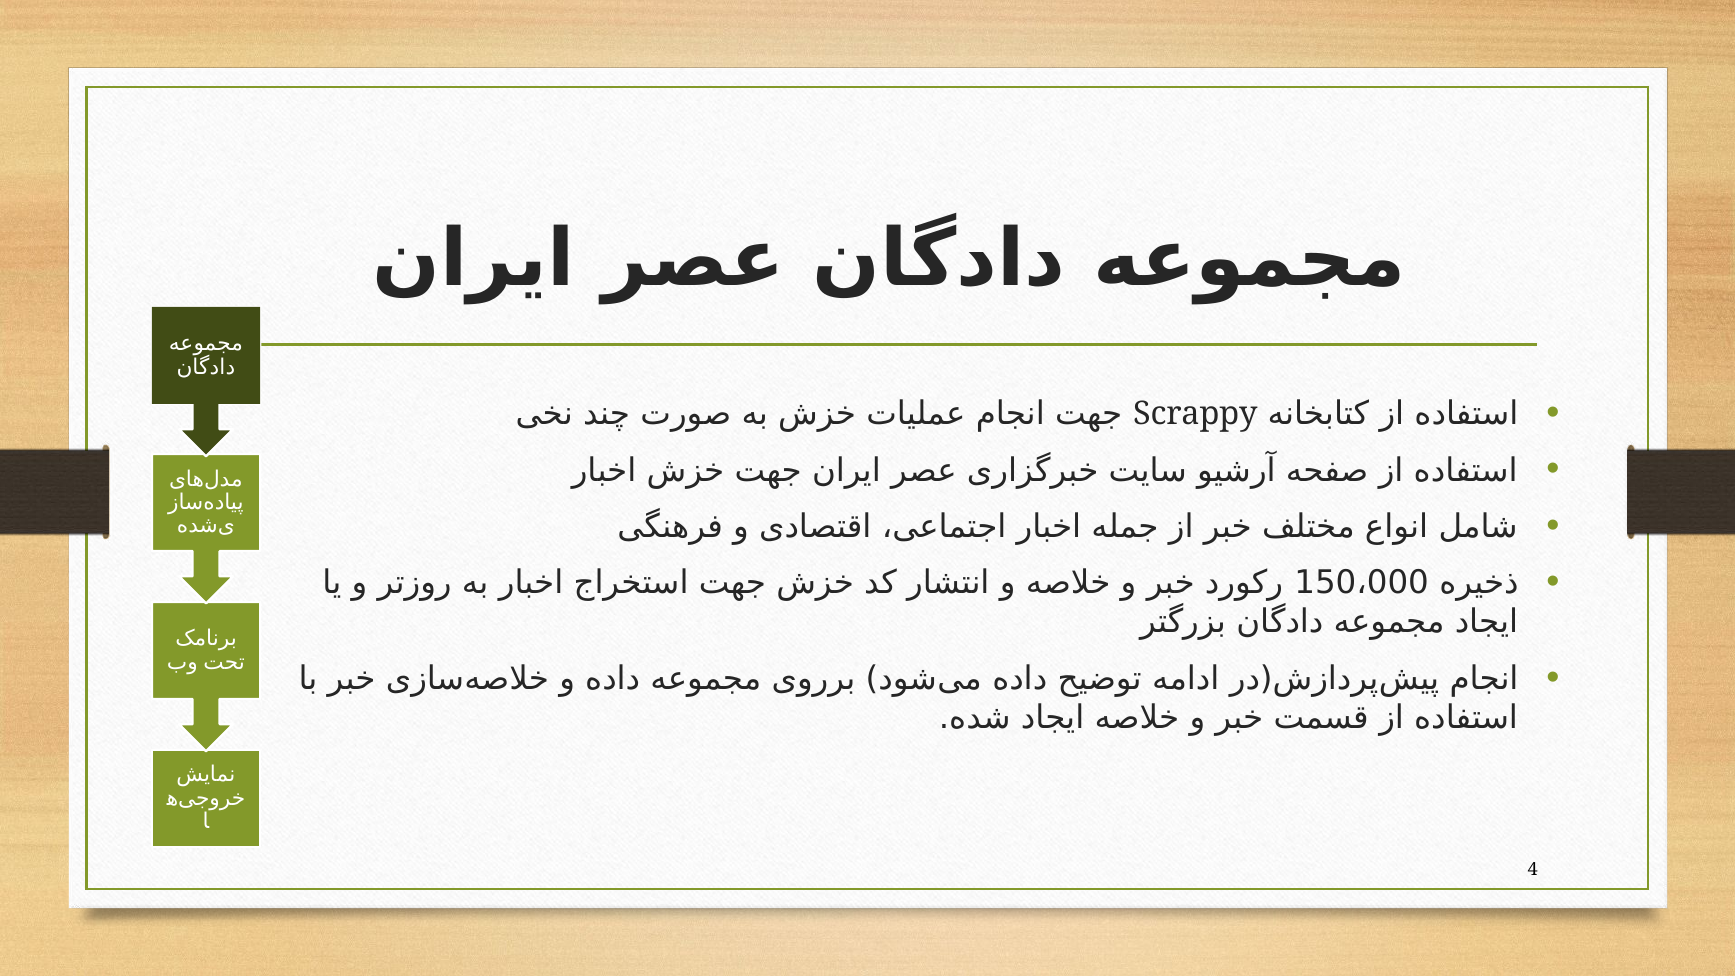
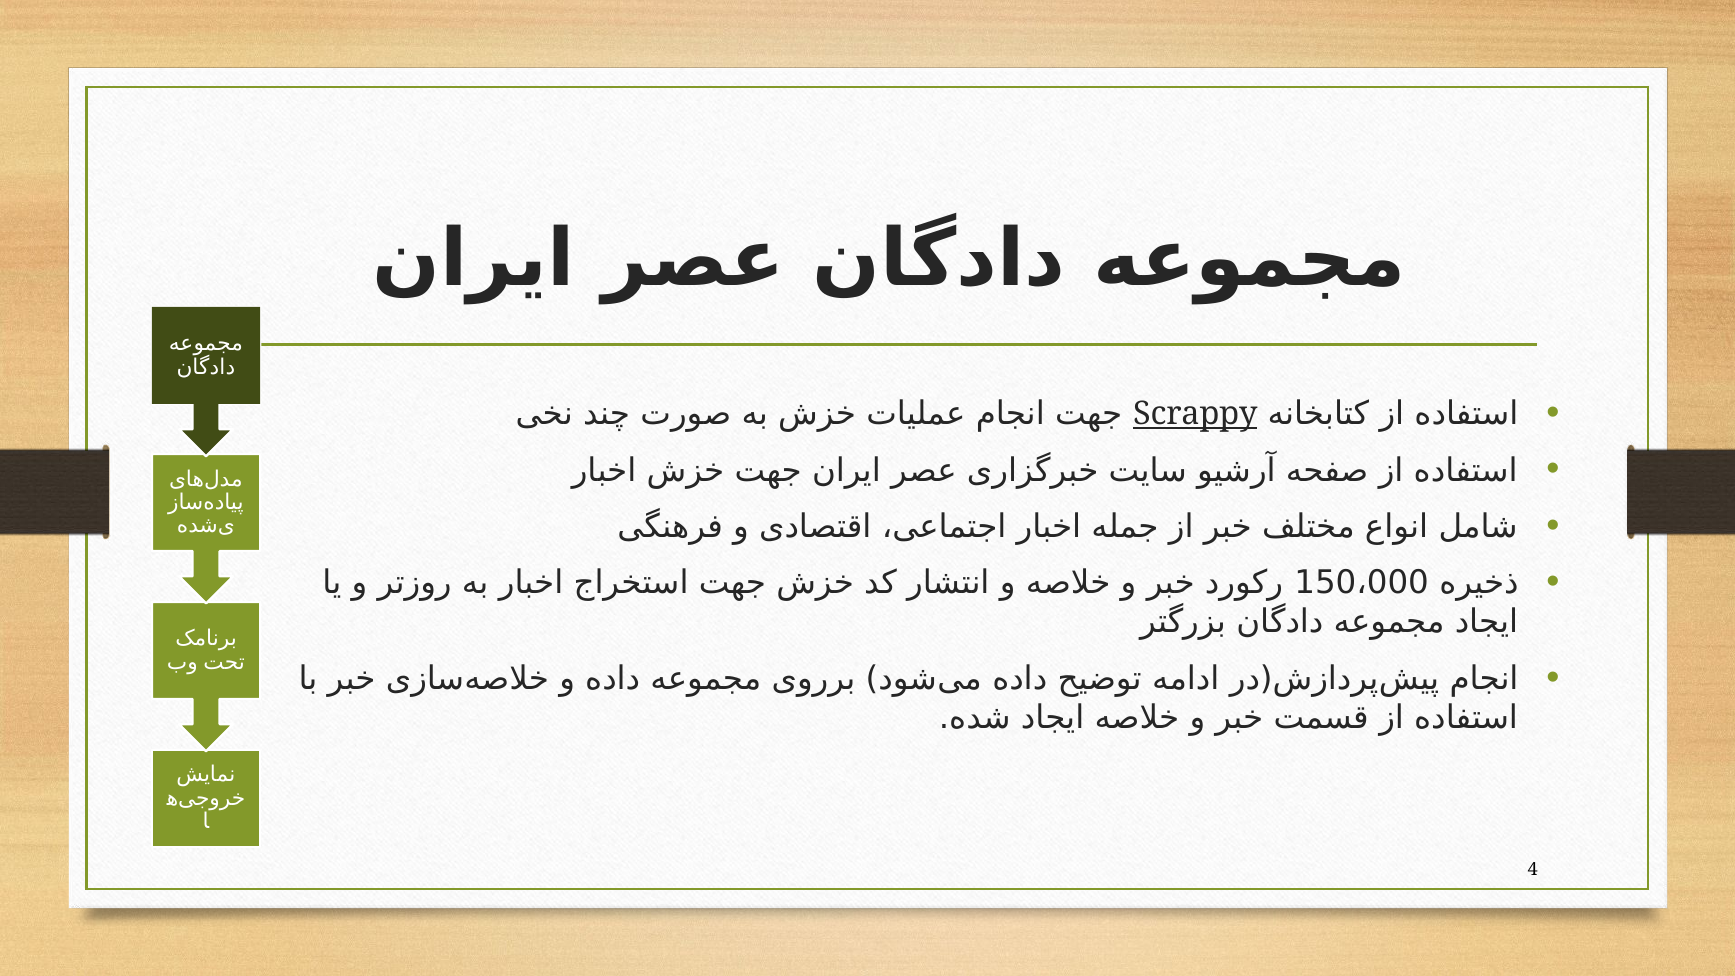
Scrappy underline: none -> present
